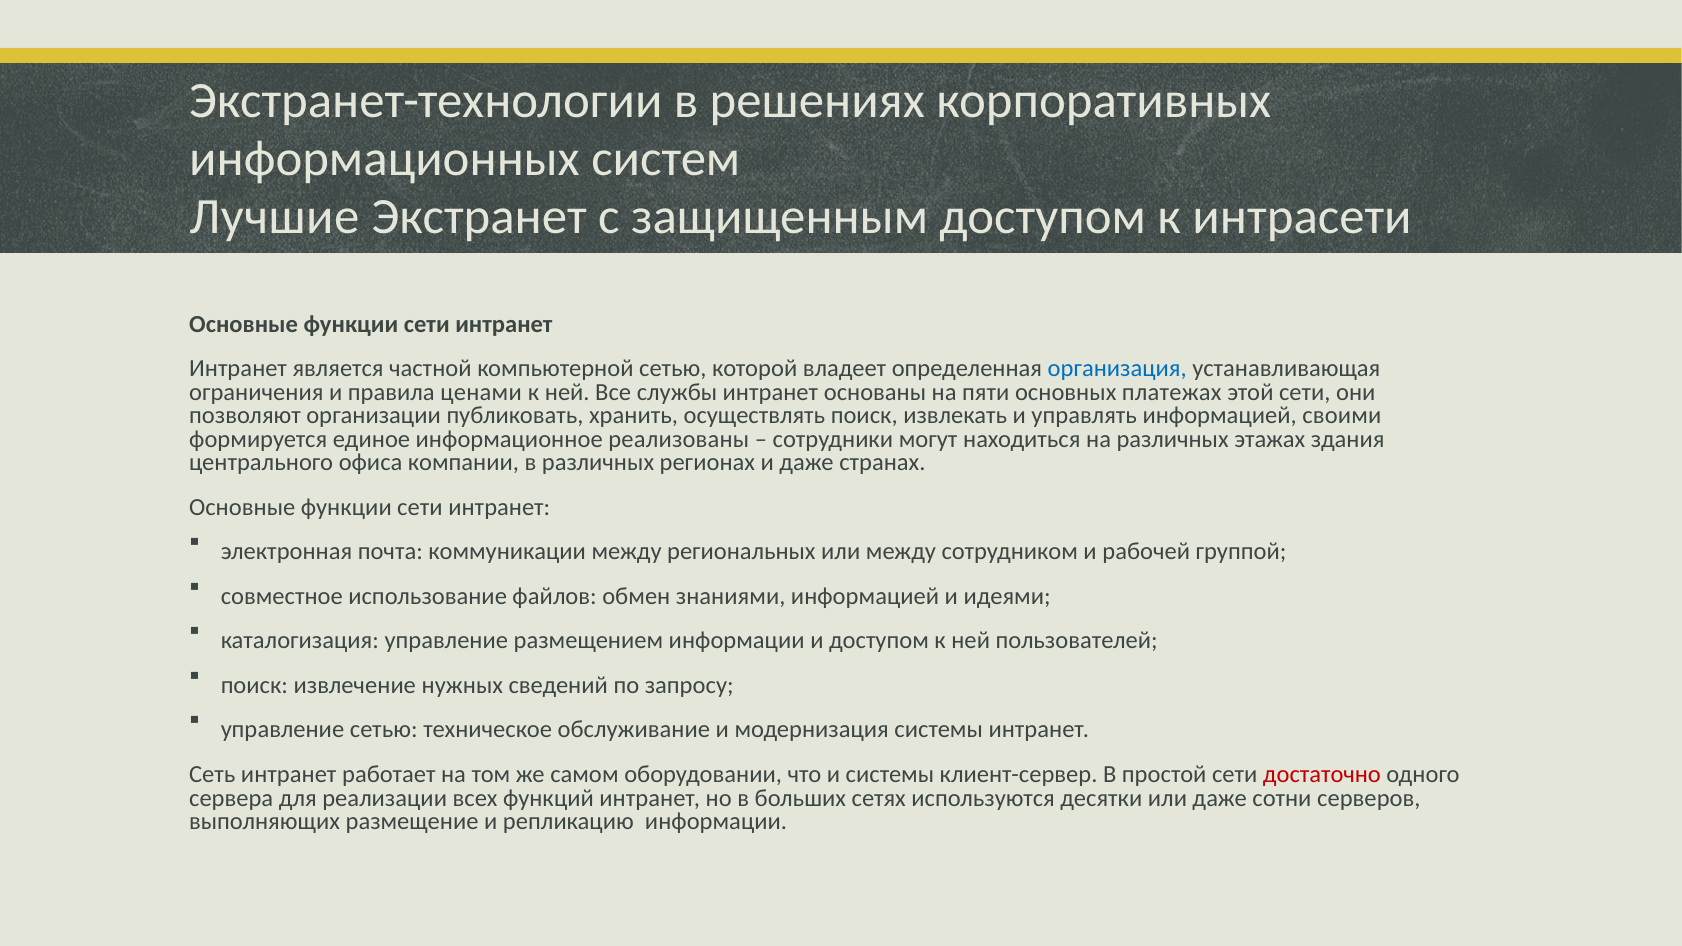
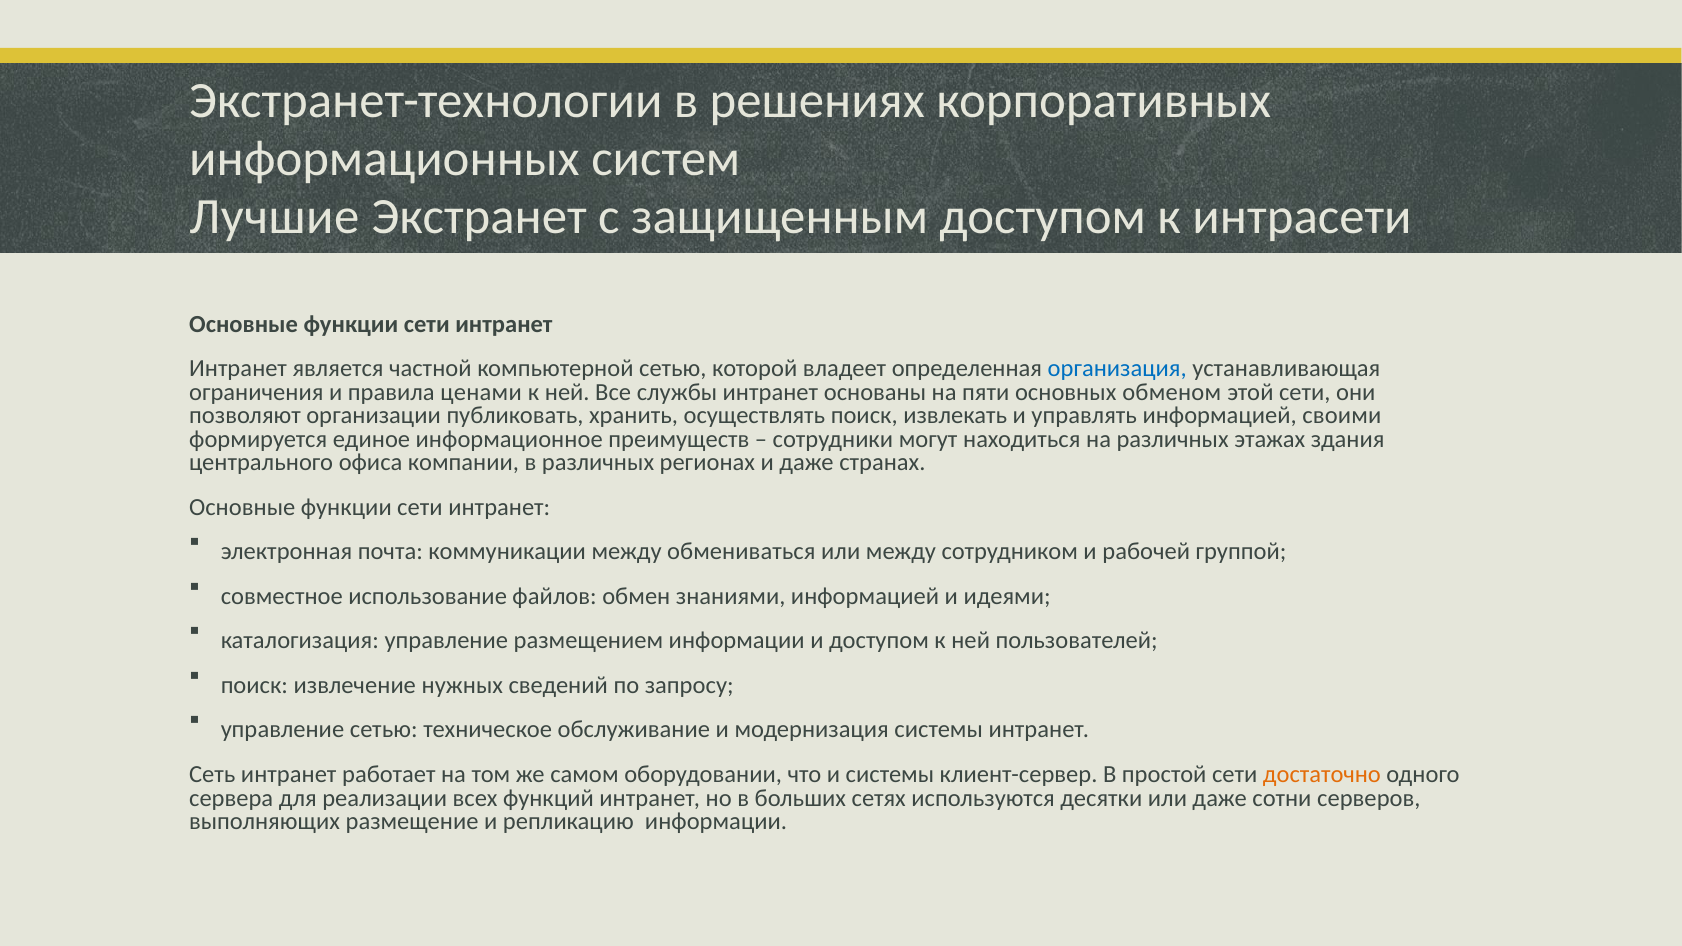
платежах: платежах -> обменом
реализованы: реализованы -> преимуществ
региональных: региональных -> обмениваться
достаточно colour: red -> orange
